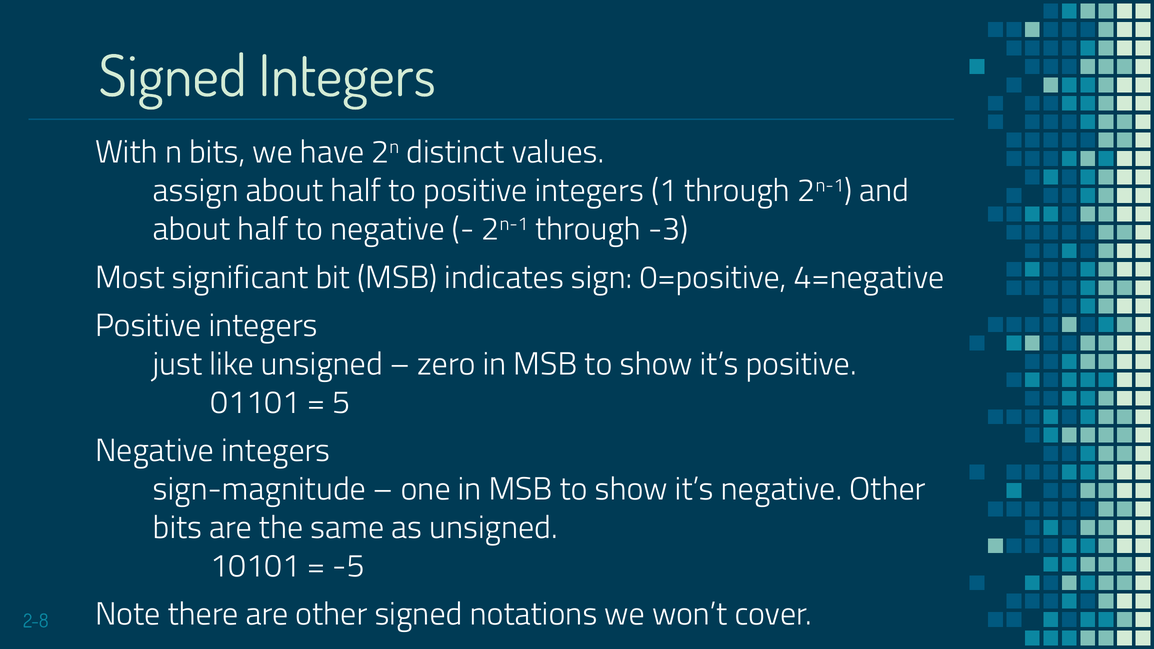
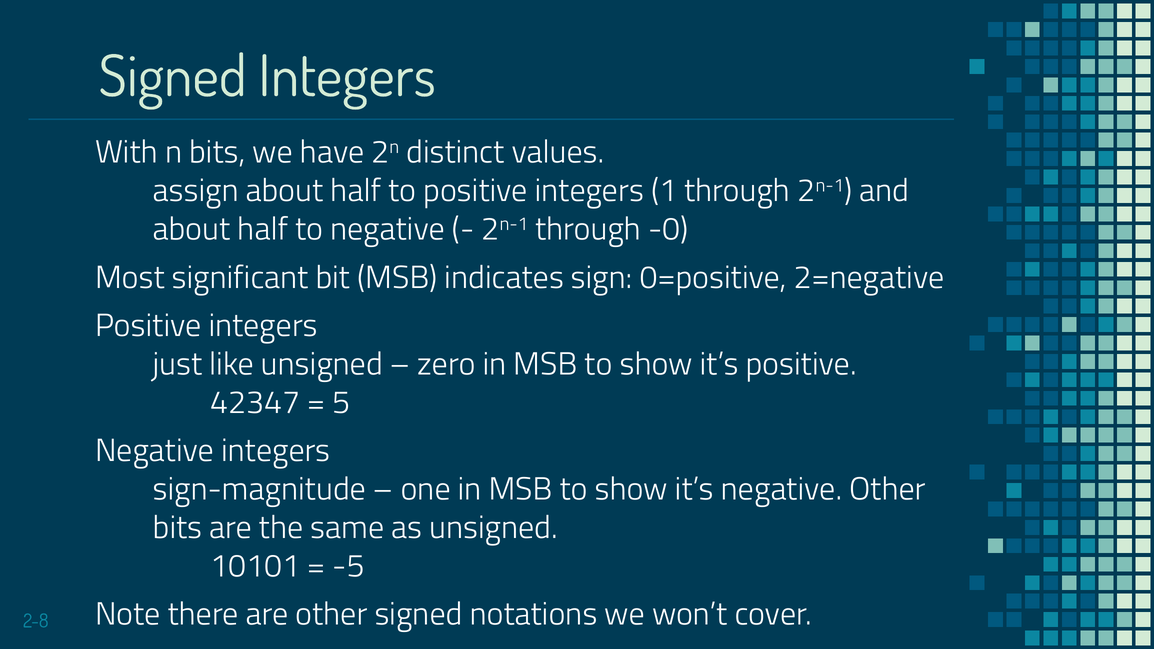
-3: -3 -> -0
4=negative: 4=negative -> 2=negative
01101: 01101 -> 42347
